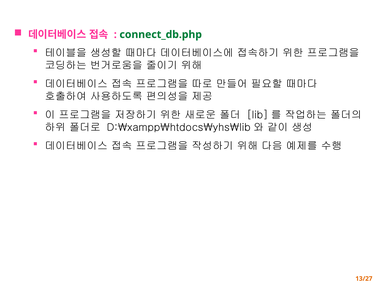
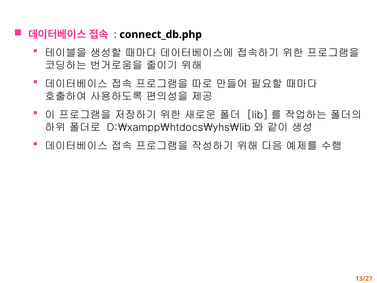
connect_db.php colour: green -> black
